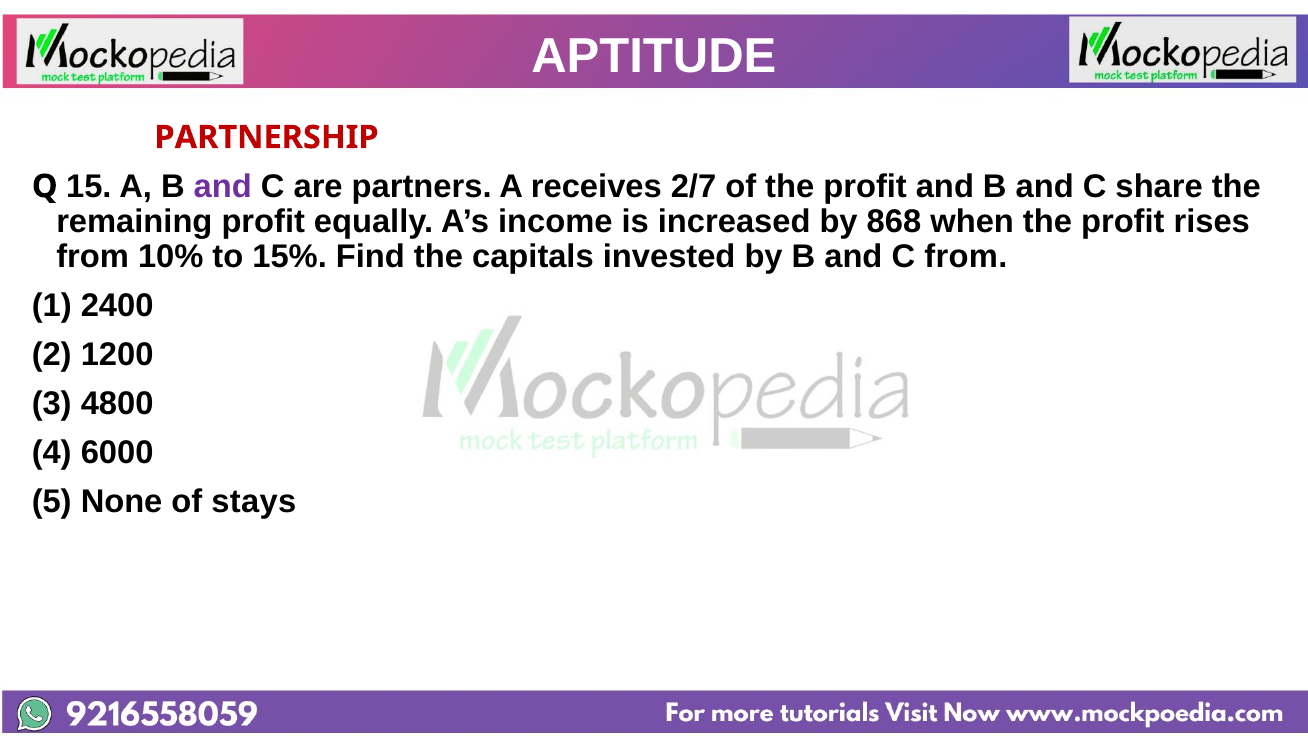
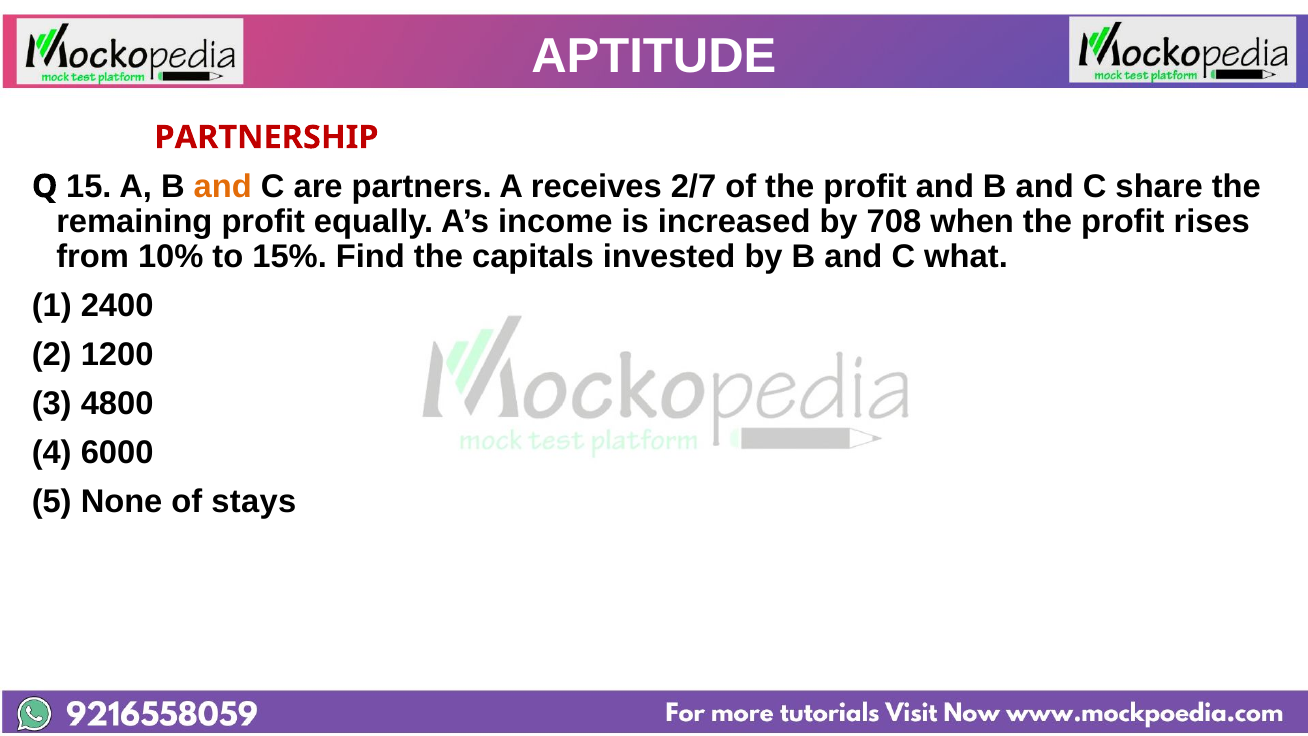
and at (223, 186) colour: purple -> orange
868: 868 -> 708
C from: from -> what
